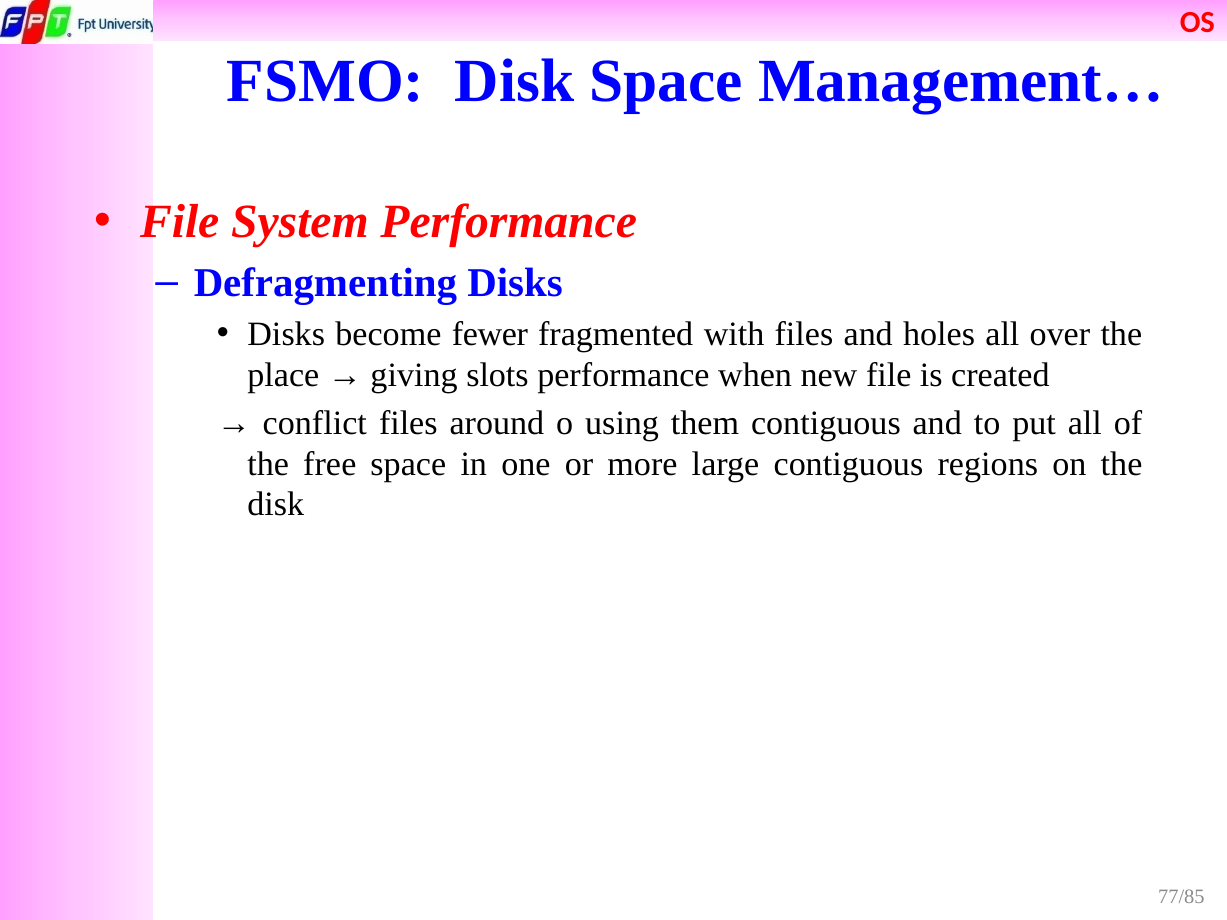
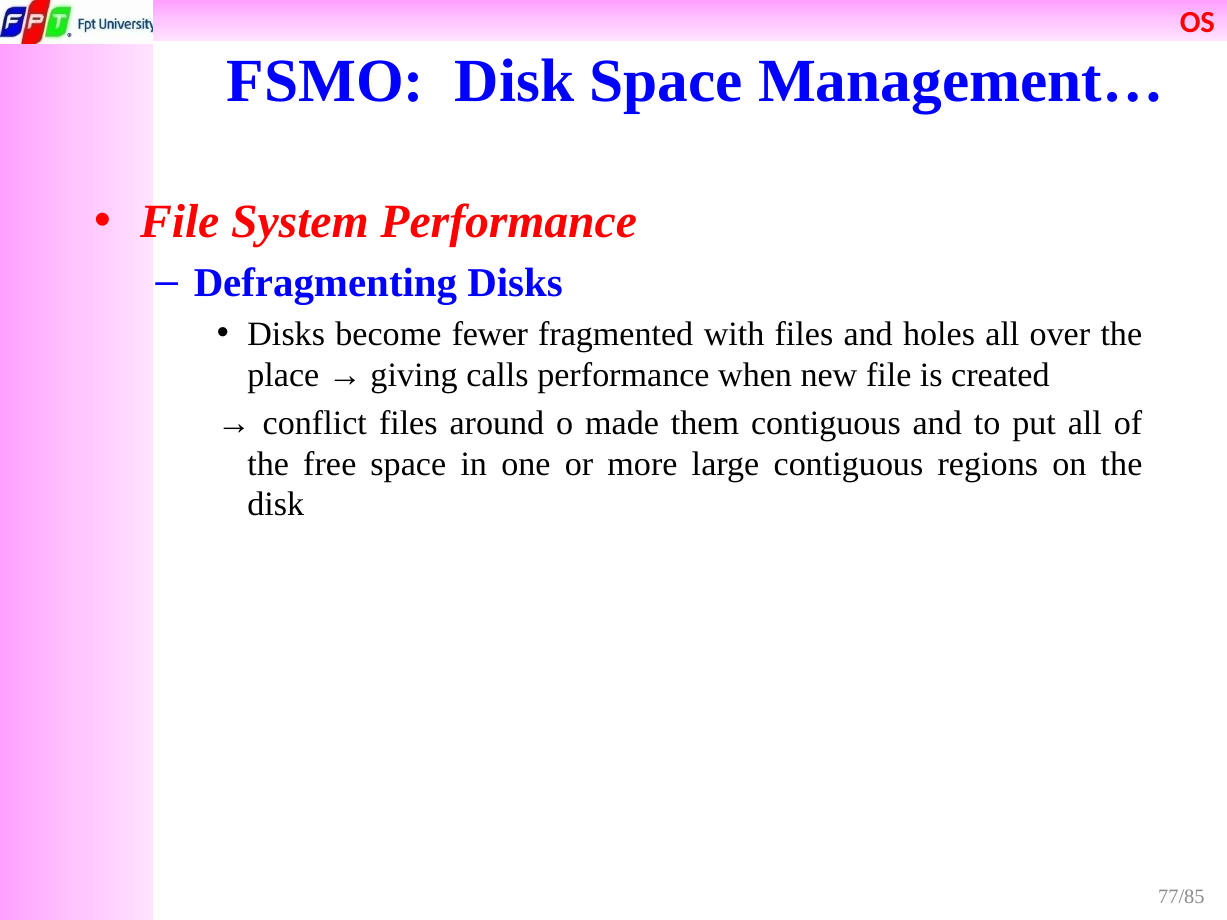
slots: slots -> calls
using: using -> made
